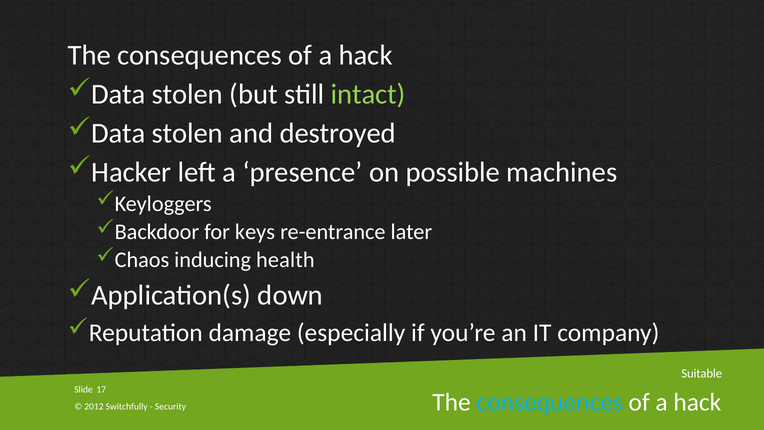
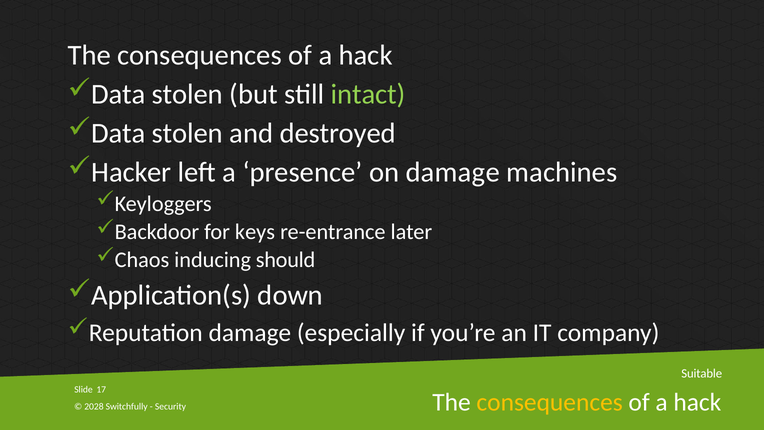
on possible: possible -> damage
health: health -> should
2012: 2012 -> 2028
consequences at (550, 402) colour: light blue -> yellow
